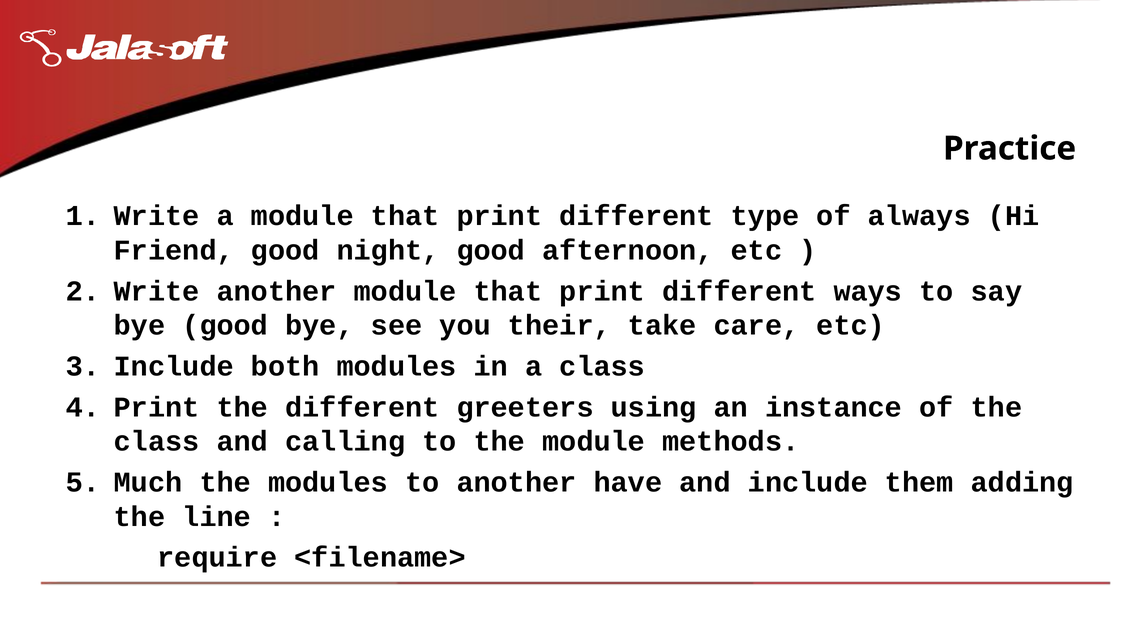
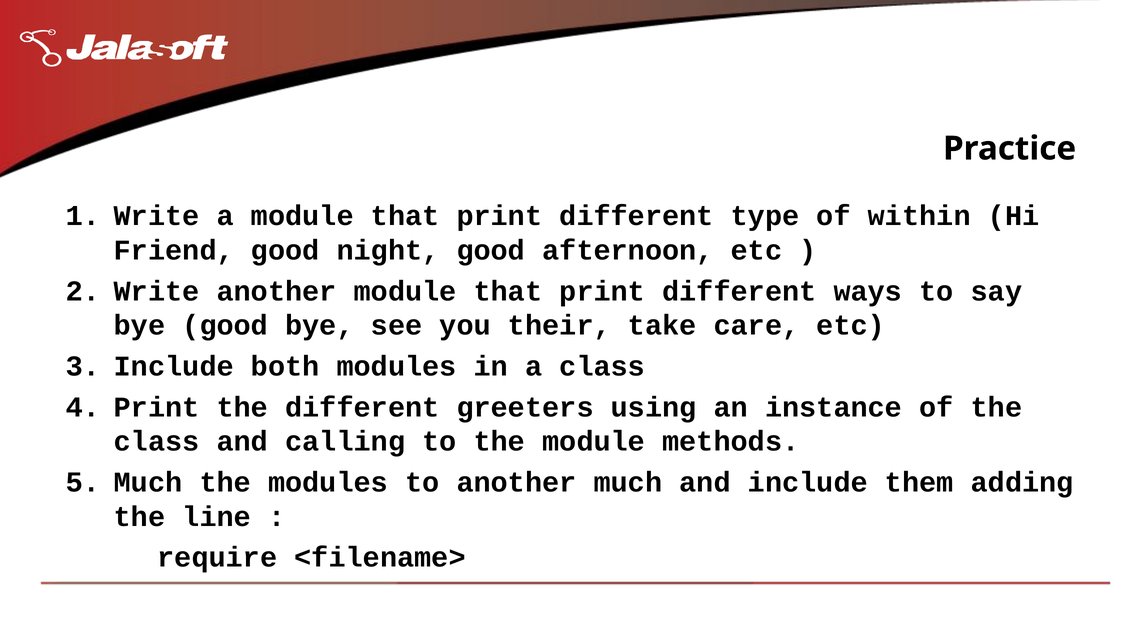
always: always -> within
another have: have -> much
